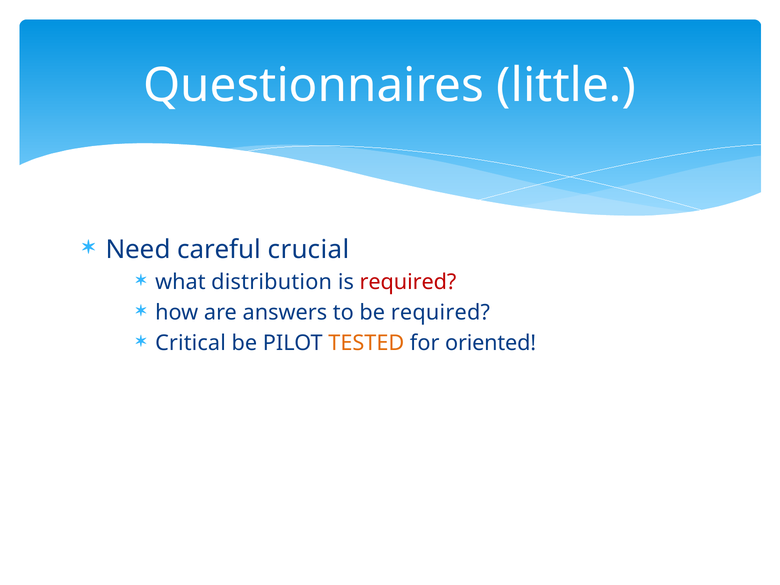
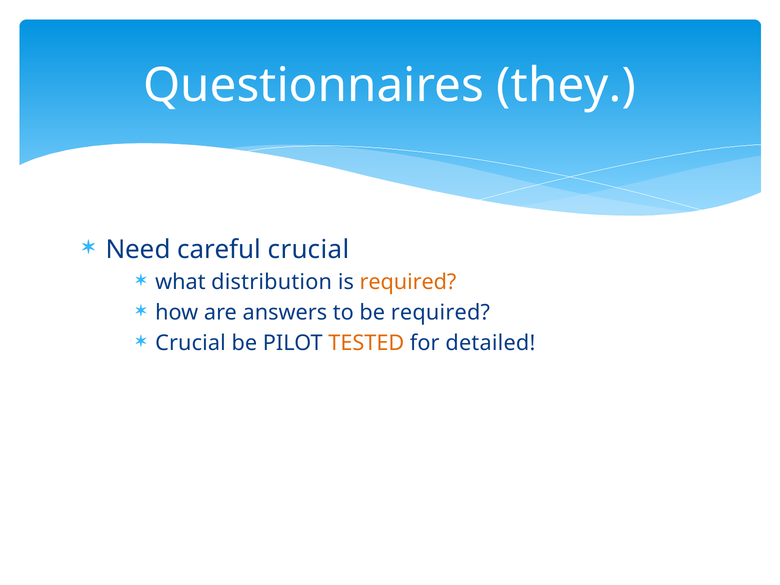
little: little -> they
required at (408, 282) colour: red -> orange
Critical at (191, 343): Critical -> Crucial
oriented: oriented -> detailed
